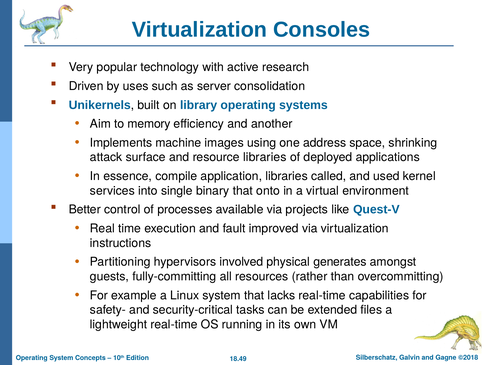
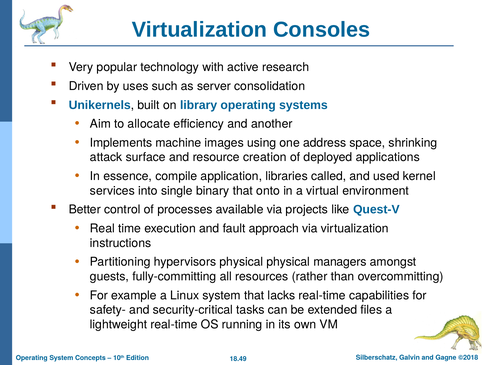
memory: memory -> allocate
resource libraries: libraries -> creation
improved: improved -> approach
hypervisors involved: involved -> physical
generates: generates -> managers
